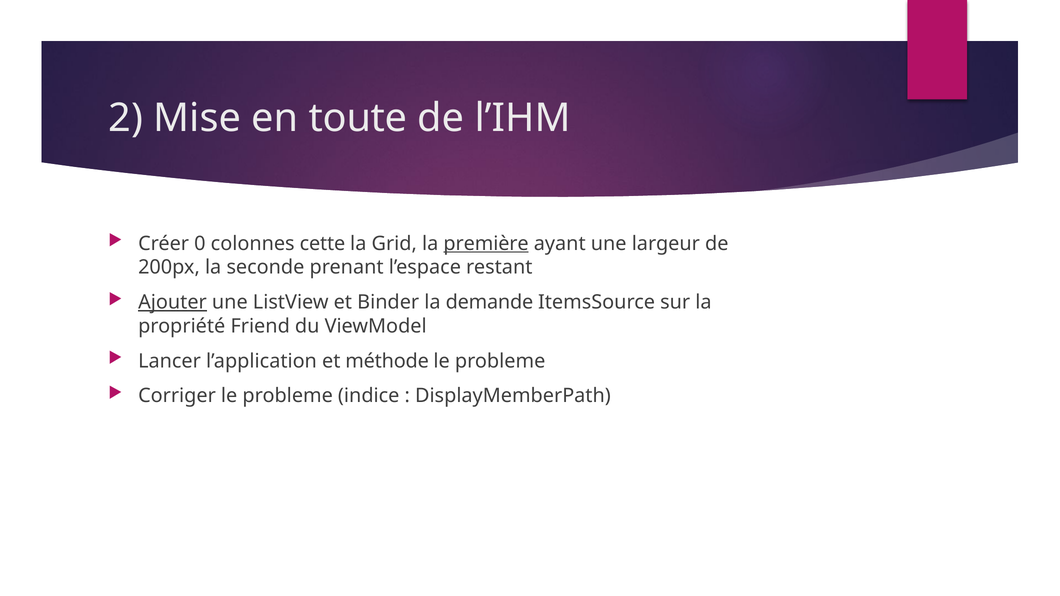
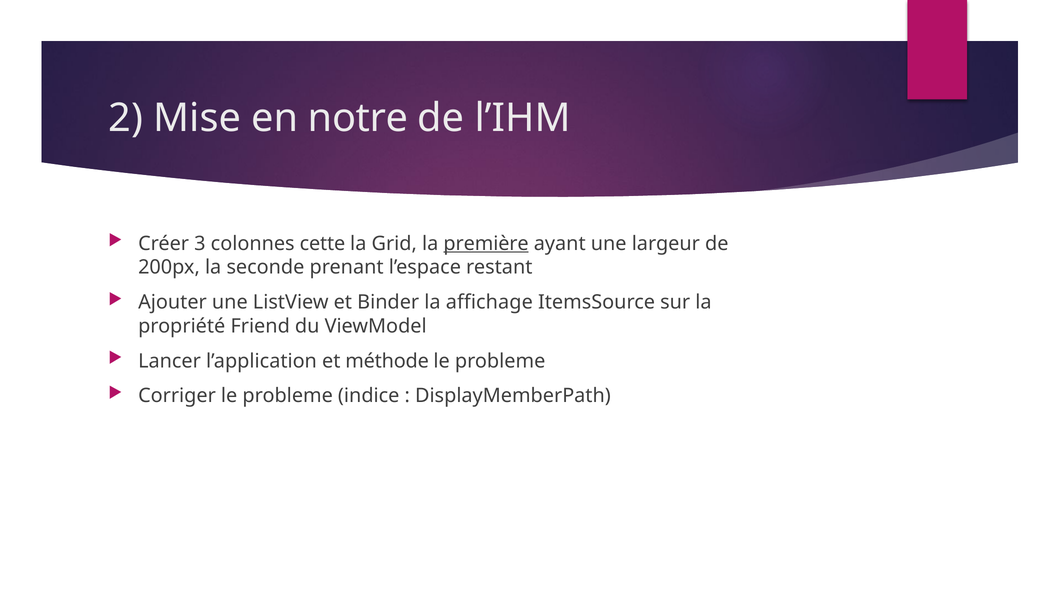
toute: toute -> notre
0: 0 -> 3
Ajouter underline: present -> none
demande: demande -> affichage
